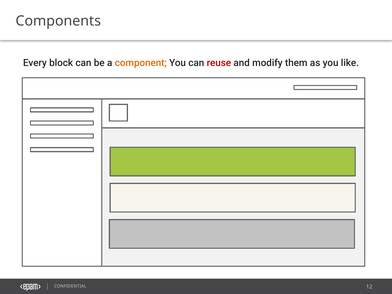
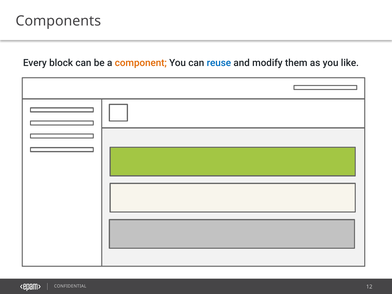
reuse colour: red -> blue
